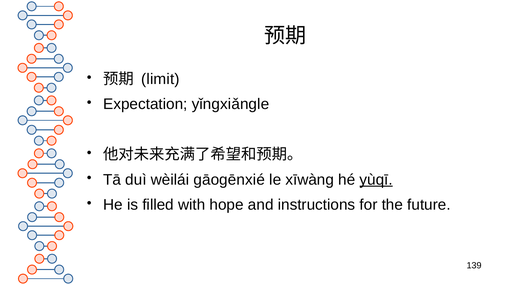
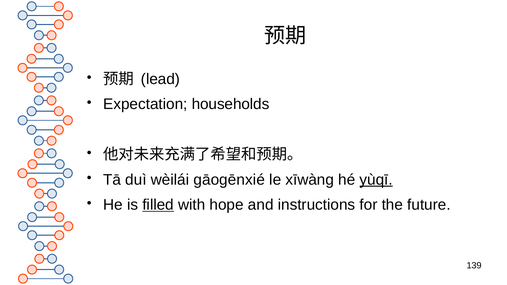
limit: limit -> lead
yǐngxiǎngle: yǐngxiǎngle -> households
filled underline: none -> present
